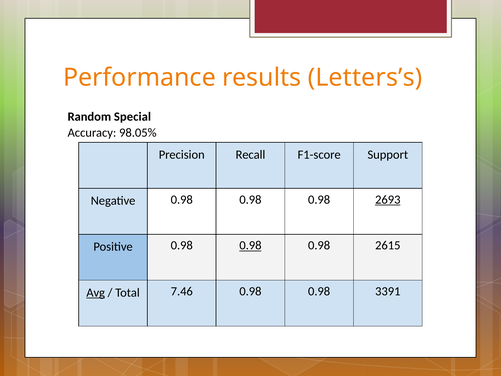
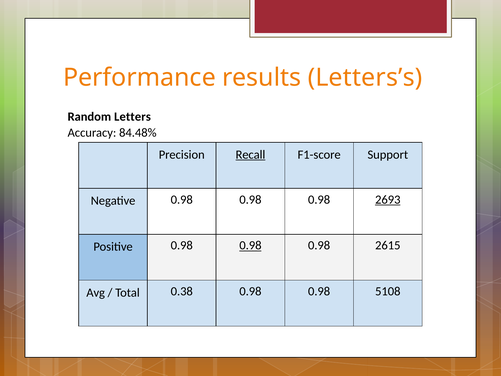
Special: Special -> Letters
98.05%: 98.05% -> 84.48%
Recall underline: none -> present
Avg underline: present -> none
7.46: 7.46 -> 0.38
3391: 3391 -> 5108
